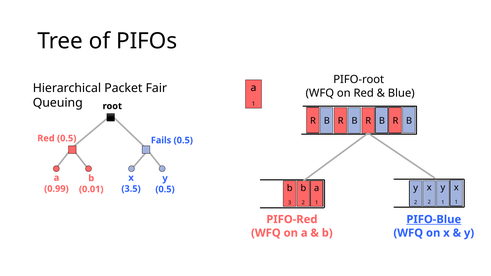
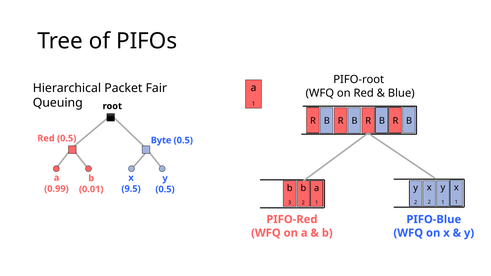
Fails: Fails -> Byte
3.5: 3.5 -> 9.5
PIFO-Blue underline: present -> none
